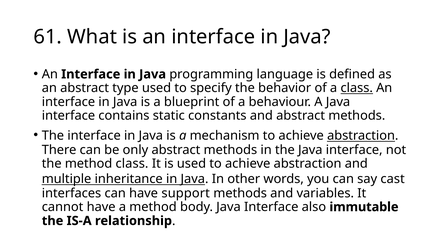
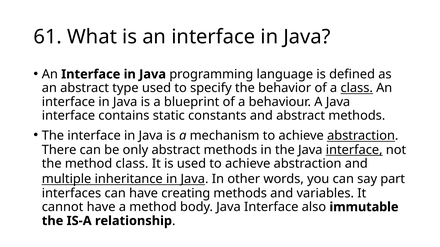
interface at (354, 150) underline: none -> present
cast: cast -> part
support: support -> creating
